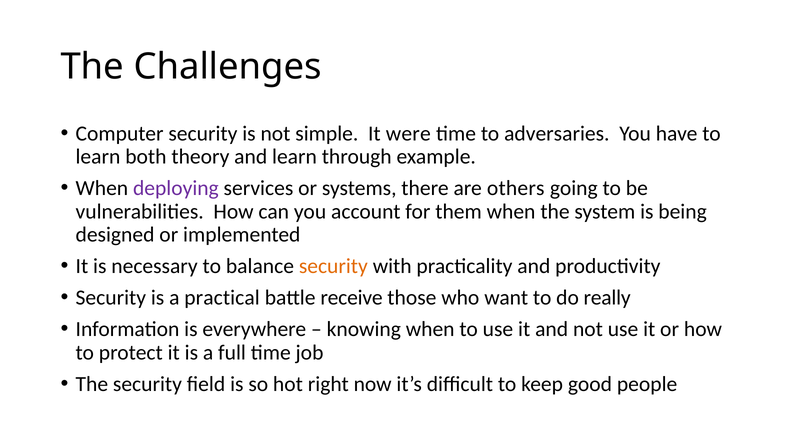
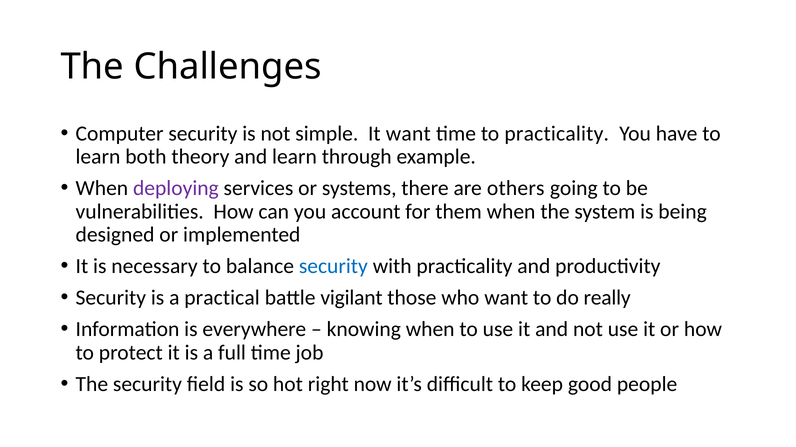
It were: were -> want
to adversaries: adversaries -> practicality
security at (333, 267) colour: orange -> blue
receive: receive -> vigilant
